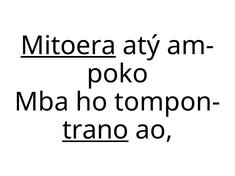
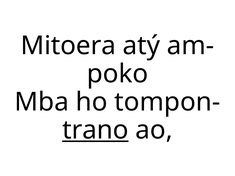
Mitoera underline: present -> none
